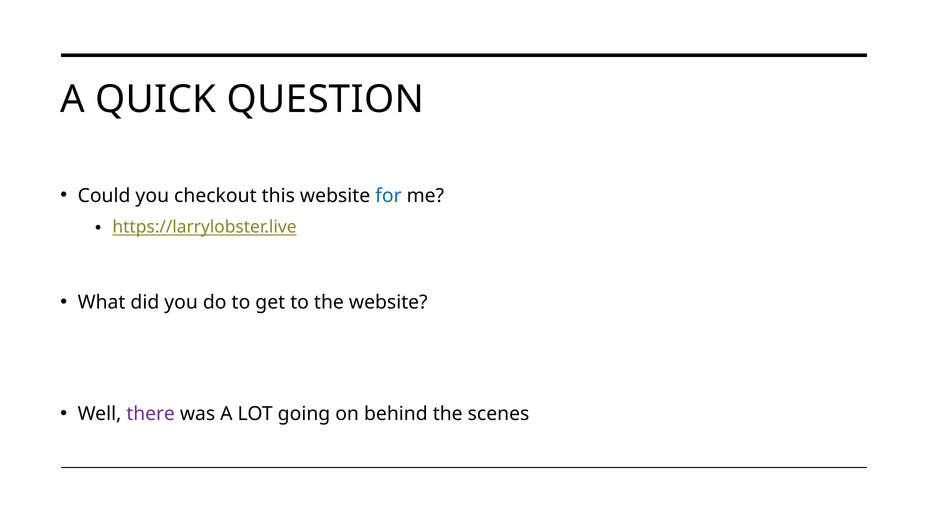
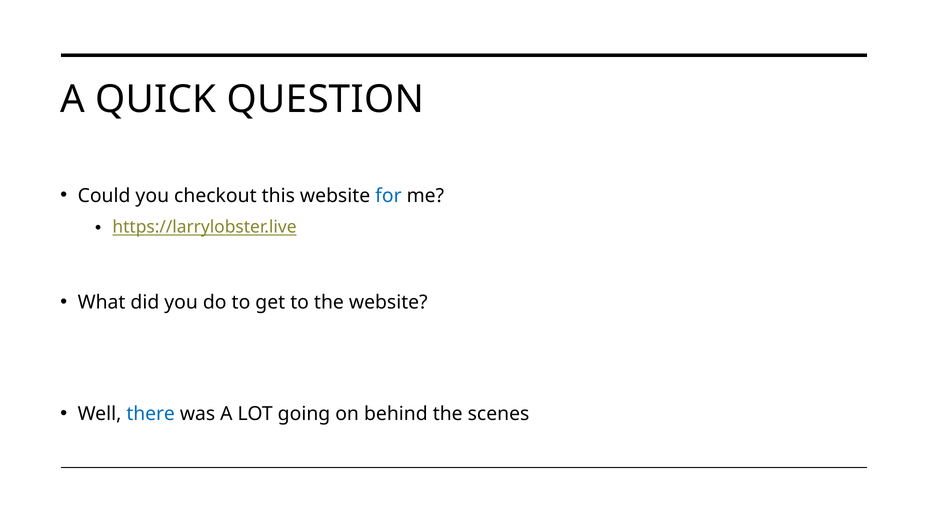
there colour: purple -> blue
